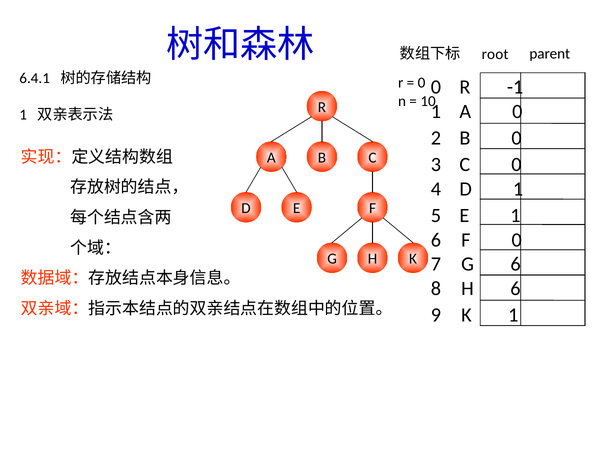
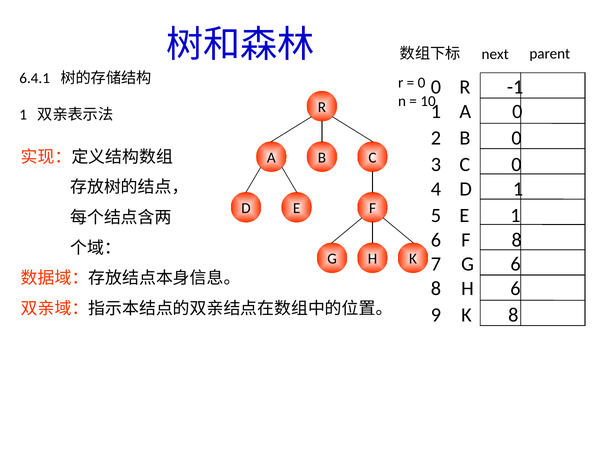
root: root -> next
F 0: 0 -> 8
K 1: 1 -> 8
